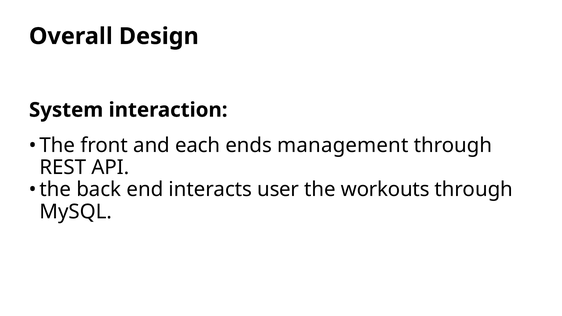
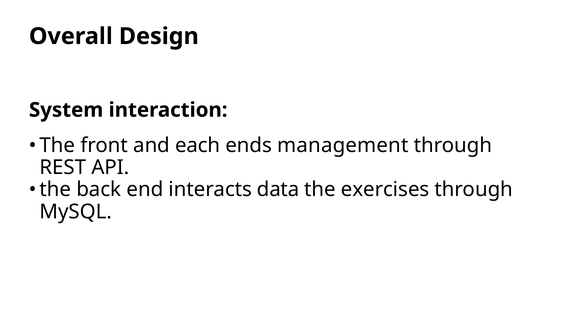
user: user -> data
workouts: workouts -> exercises
